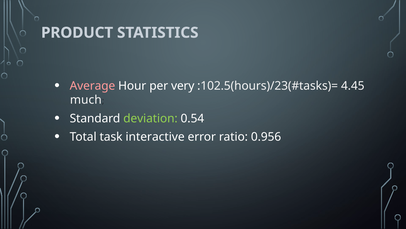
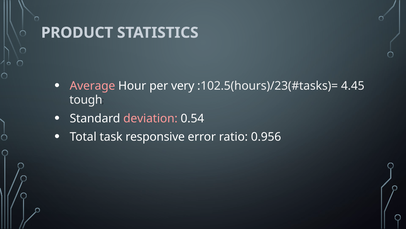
much: much -> tough
deviation colour: light green -> pink
interactive: interactive -> responsive
